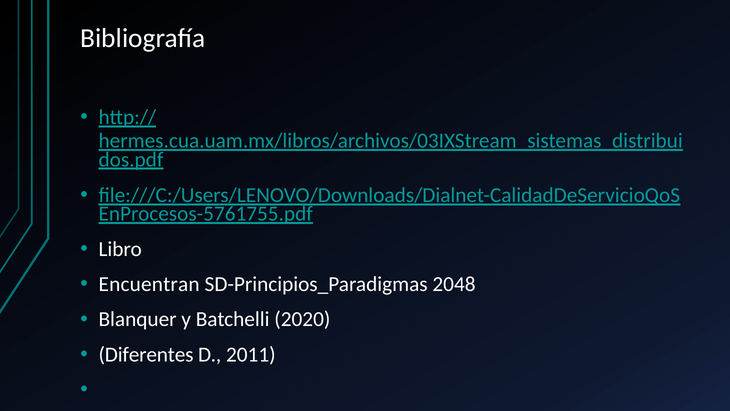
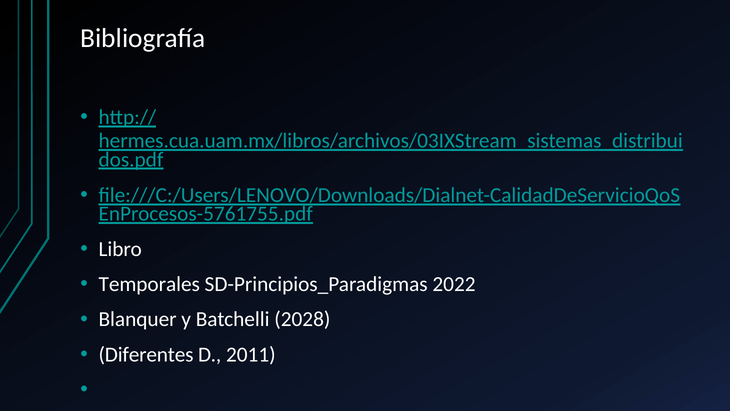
Encuentran: Encuentran -> Temporales
2048: 2048 -> 2022
2020: 2020 -> 2028
